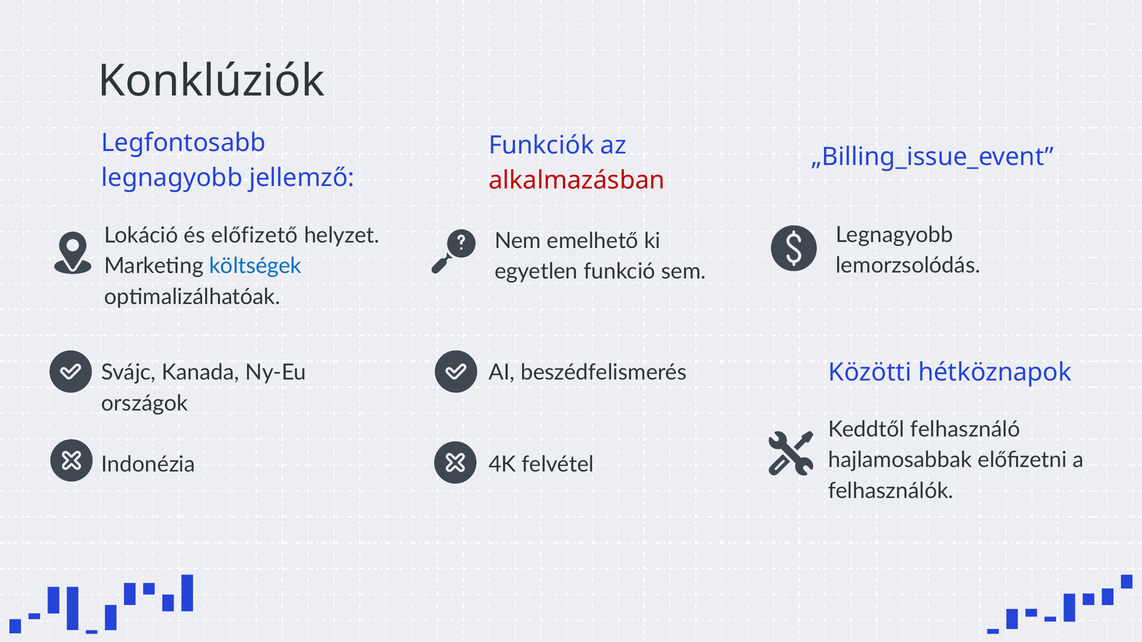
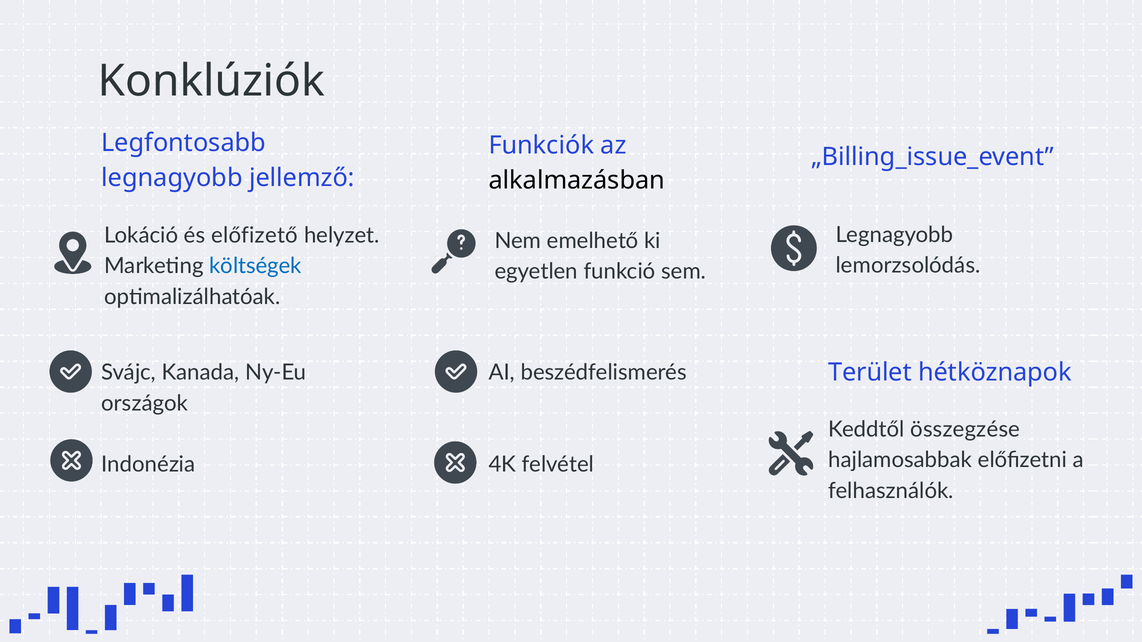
alkalmazásban colour: red -> black
Közötti: Közötti -> Terület
felhasználó: felhasználó -> összegzése
